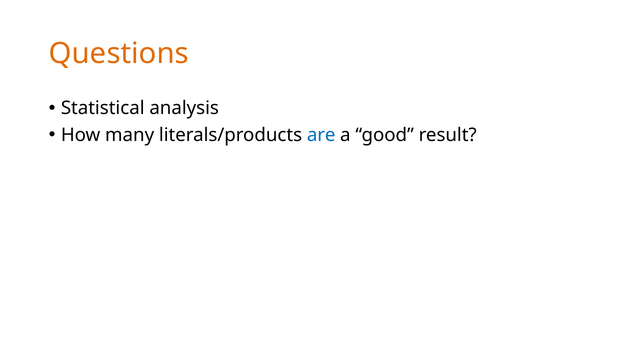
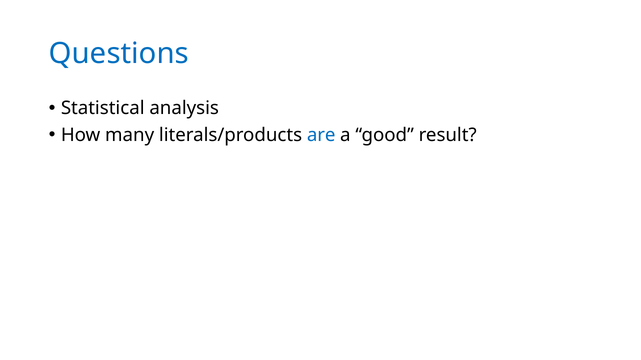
Questions colour: orange -> blue
